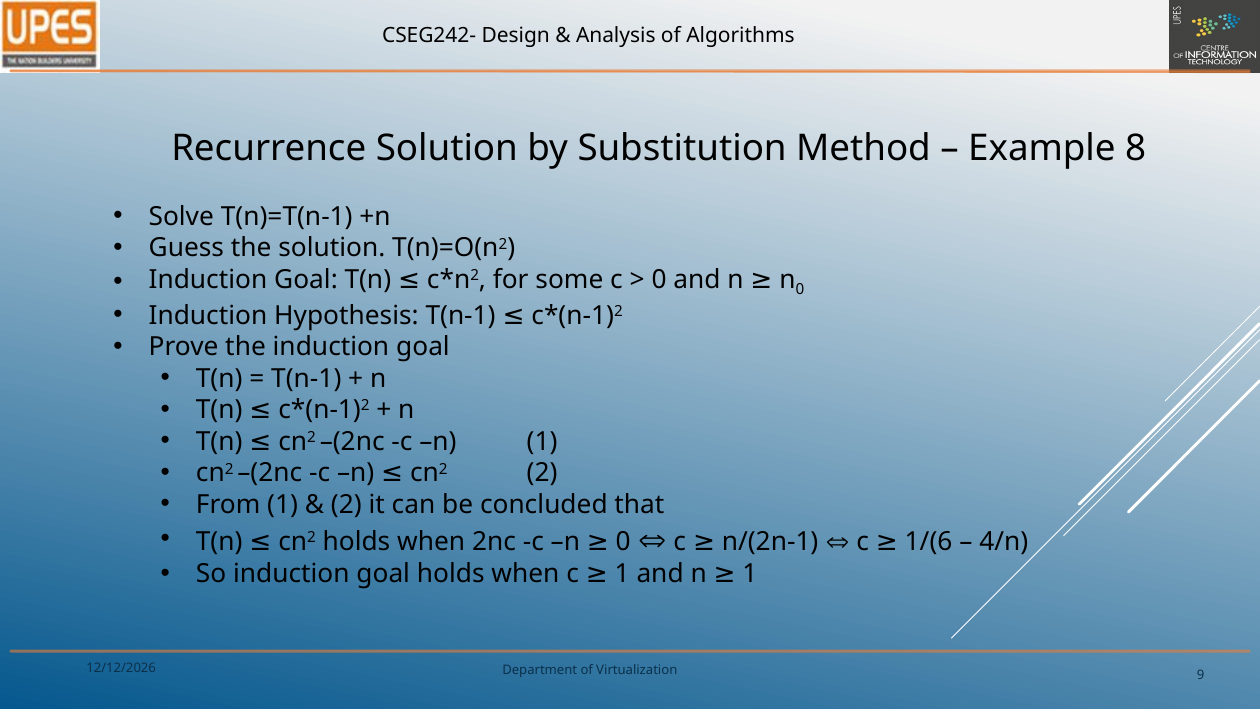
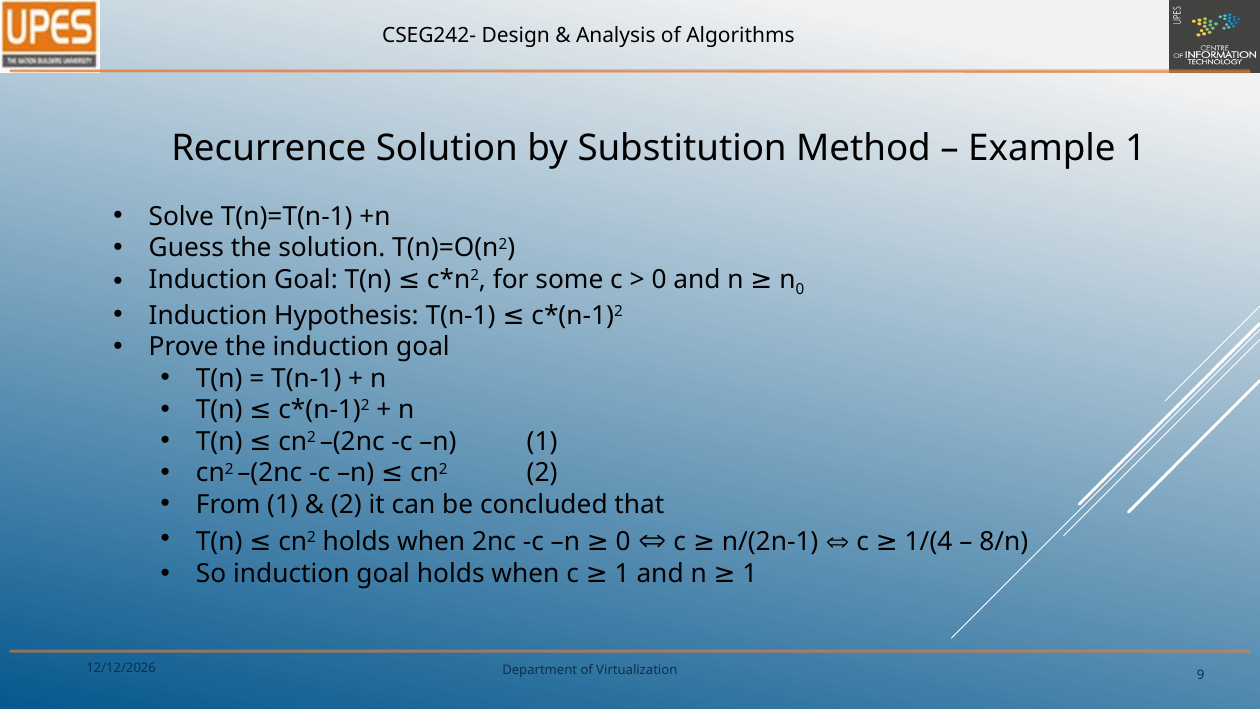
Example 8: 8 -> 1
1/(6: 1/(6 -> 1/(4
4/n: 4/n -> 8/n
